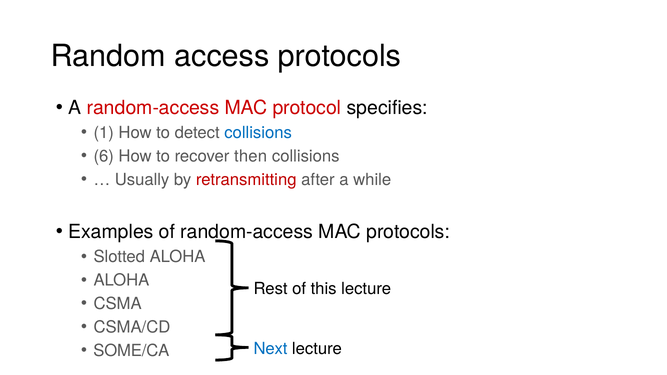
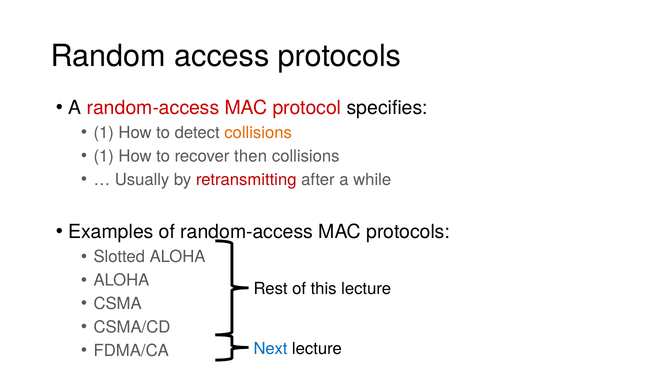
collisions at (258, 133) colour: blue -> orange
6 at (104, 156): 6 -> 1
SOME/CA: SOME/CA -> FDMA/CA
